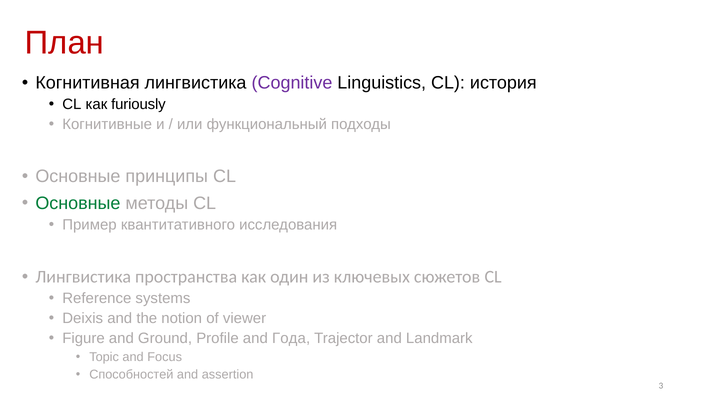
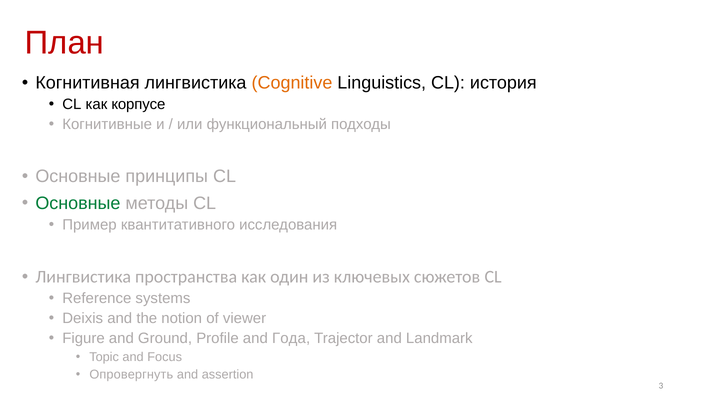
Cognitive colour: purple -> orange
furiously: furiously -> корпусе
Способностей: Способностей -> Опровергнуть
